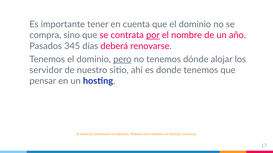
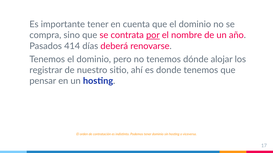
345: 345 -> 414
pero underline: present -> none
servidor: servidor -> registrar
